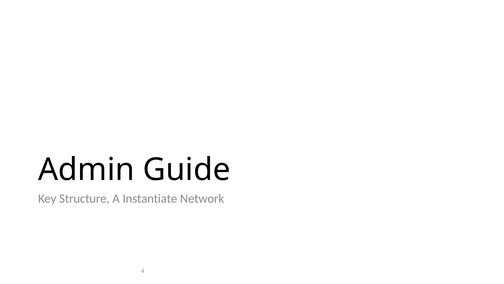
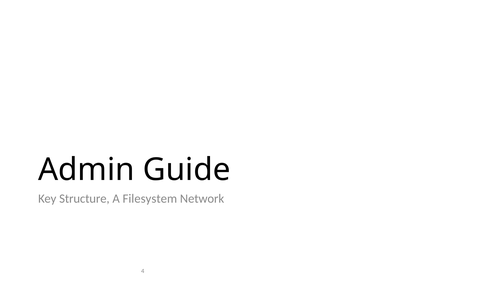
Instantiate: Instantiate -> Filesystem
